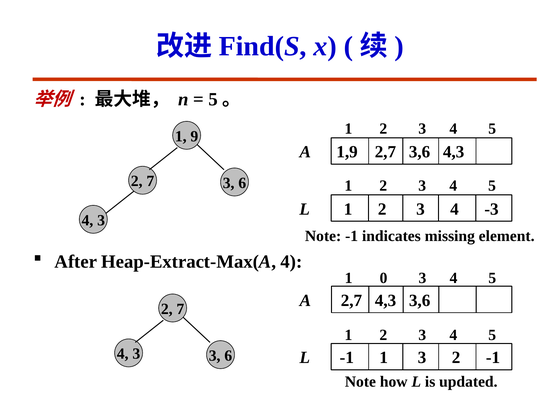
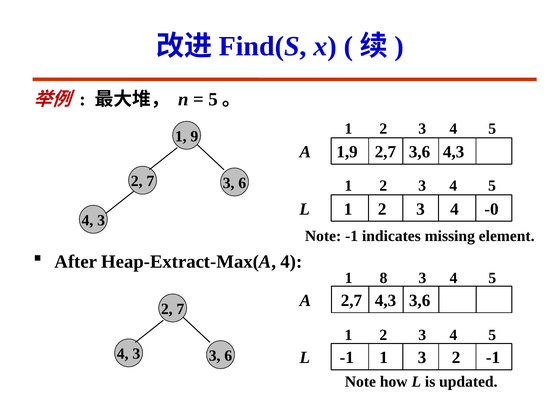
-3: -3 -> -0
0: 0 -> 8
